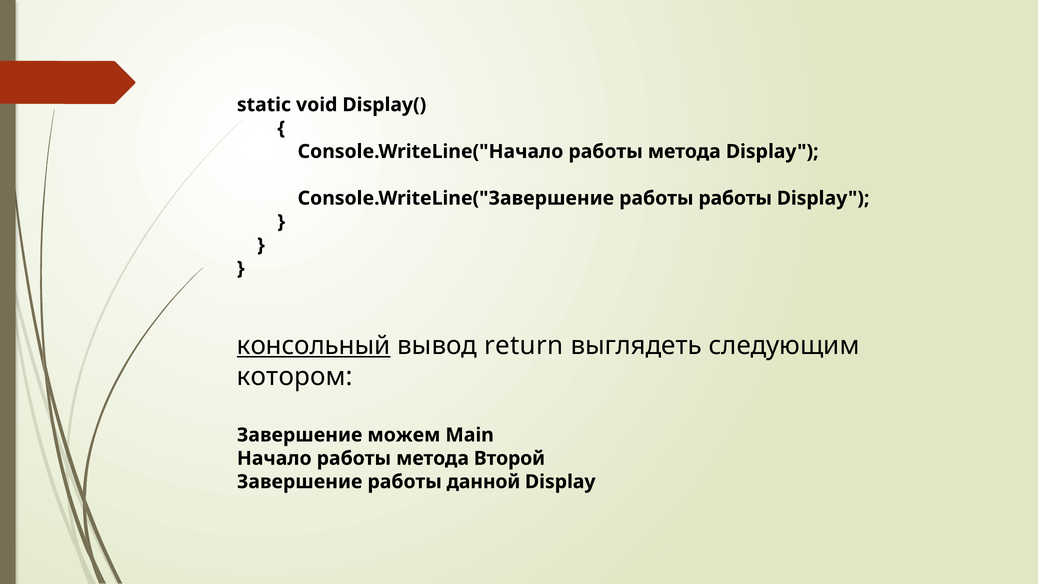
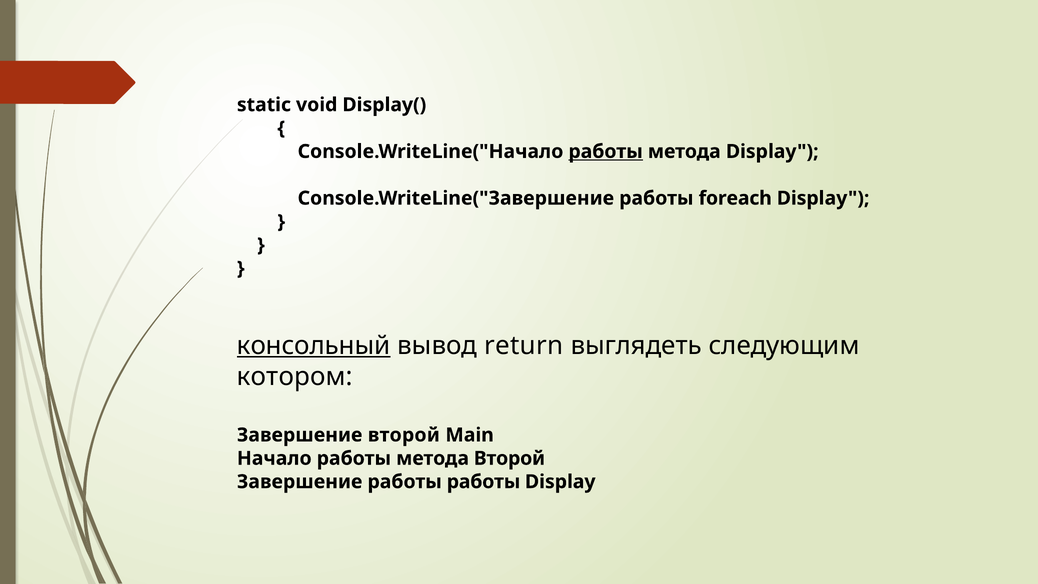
работы at (606, 151) underline: none -> present
работы работы: работы -> foreach
Завершение можем: можем -> второй
работы данной: данной -> работы
